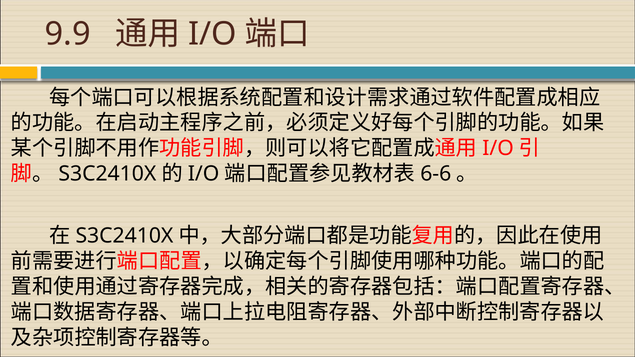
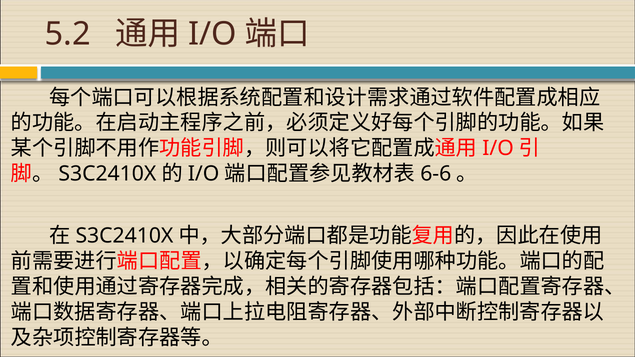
9.9: 9.9 -> 5.2
